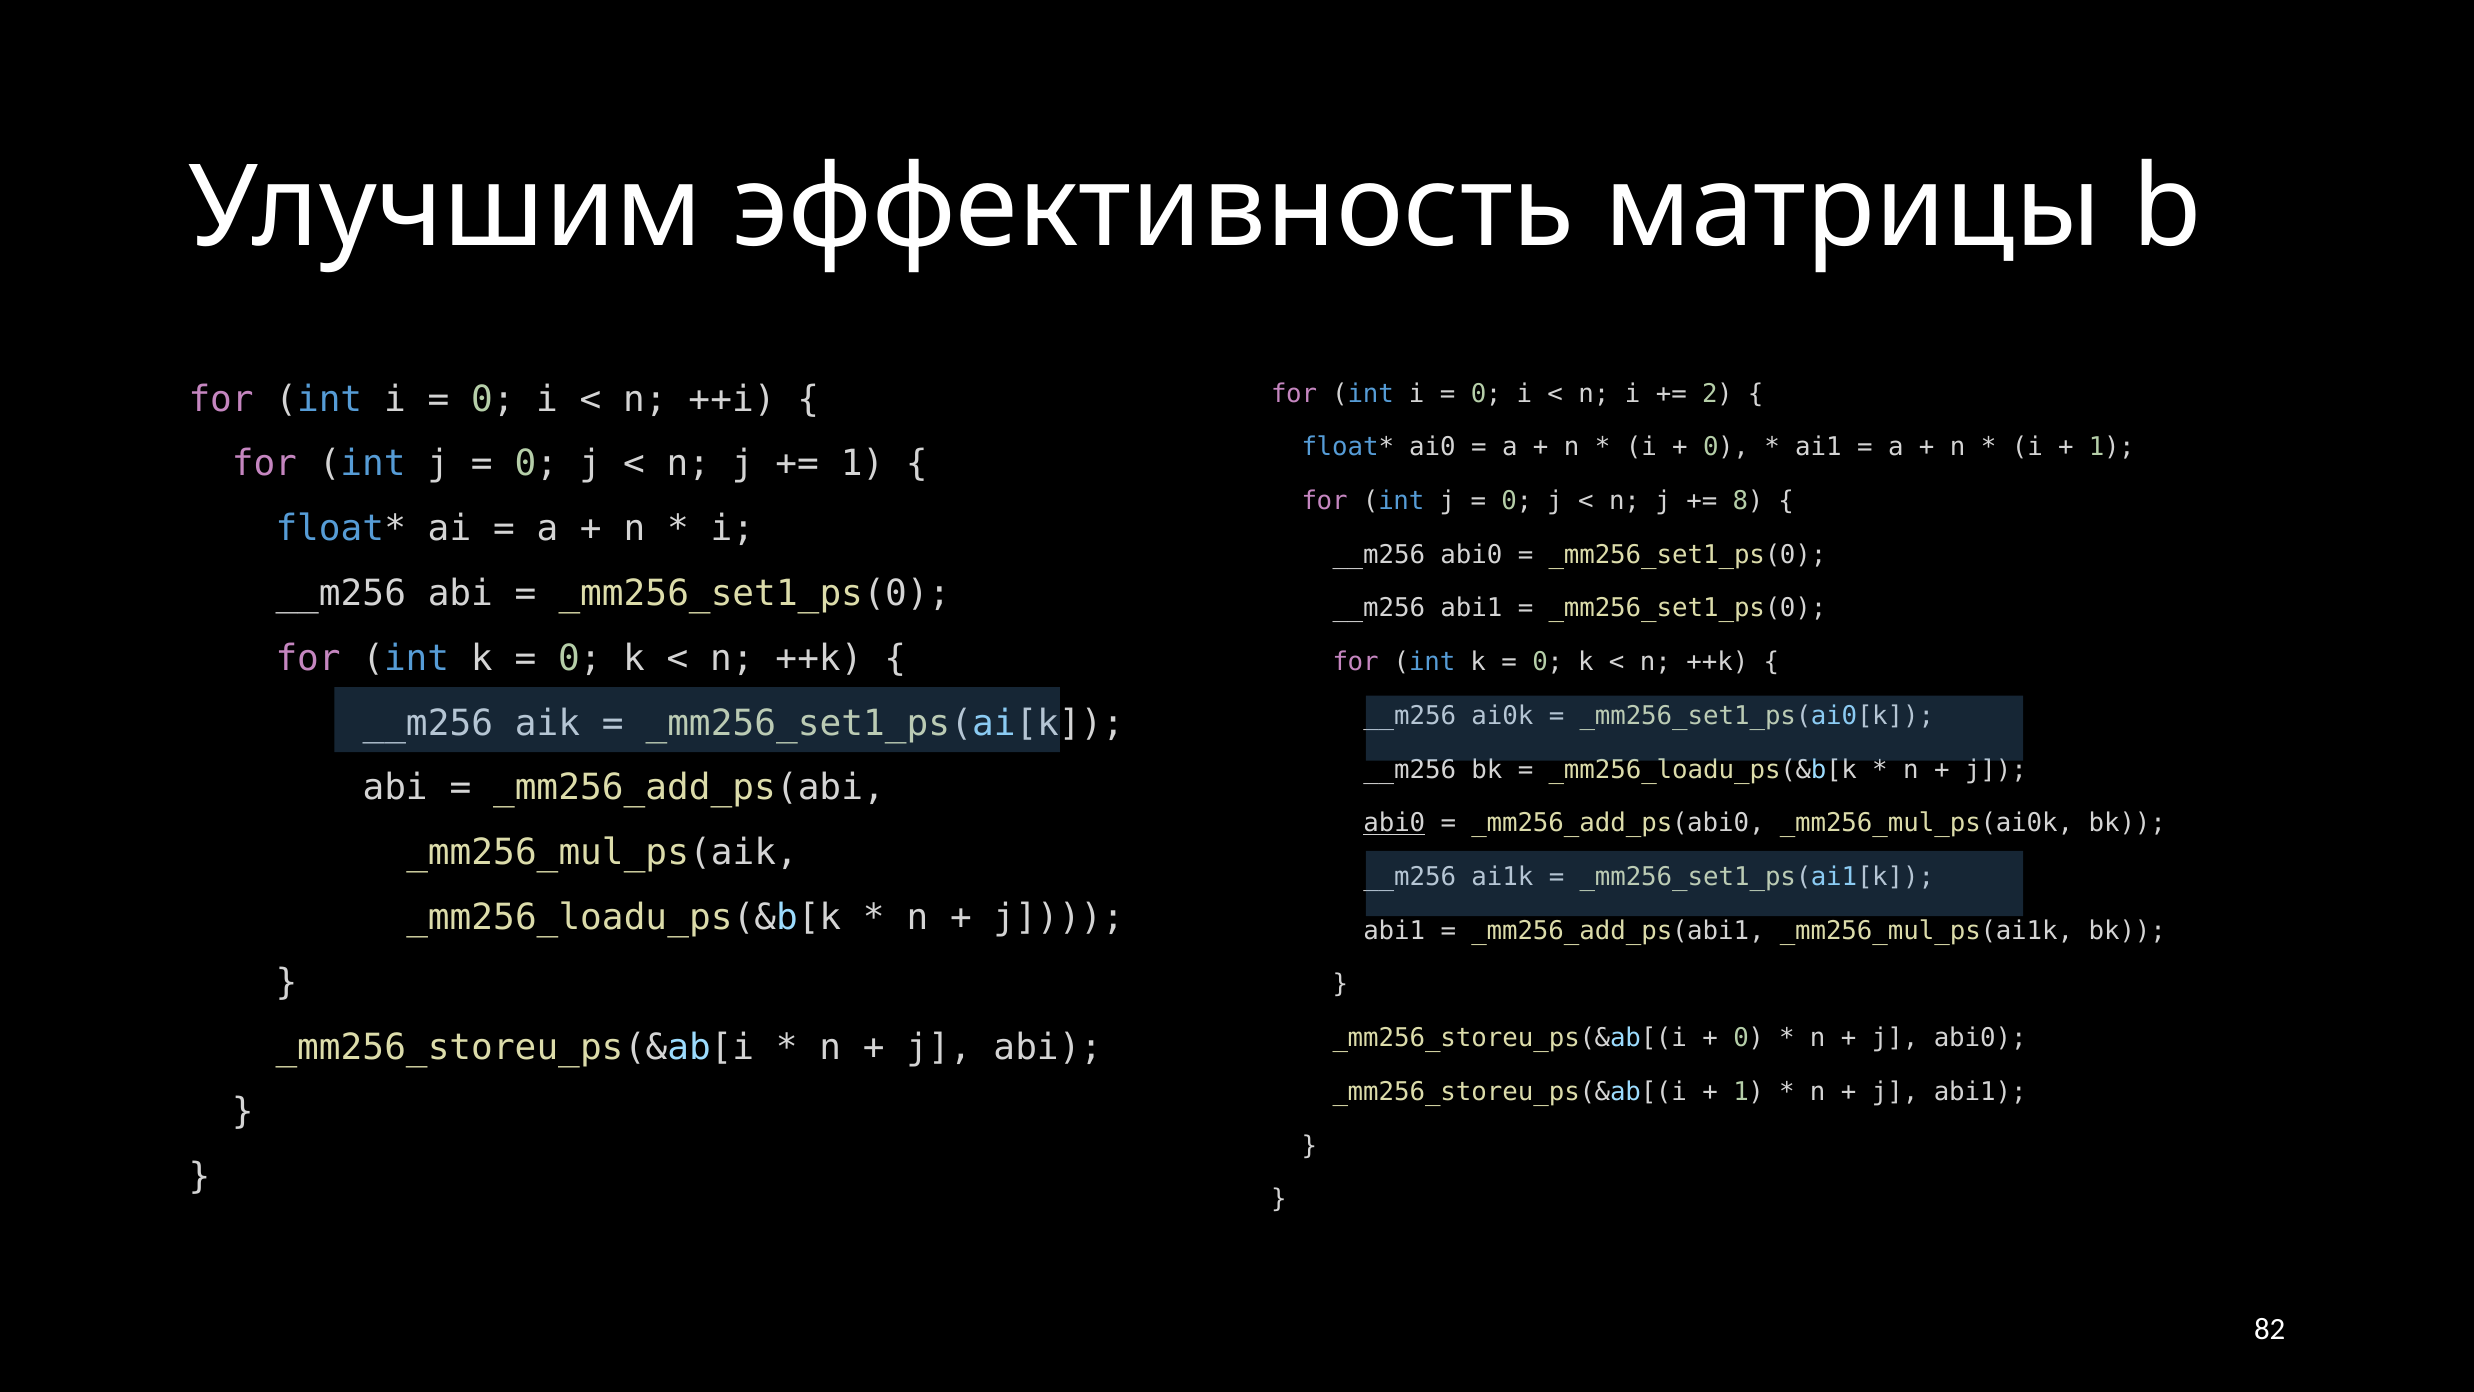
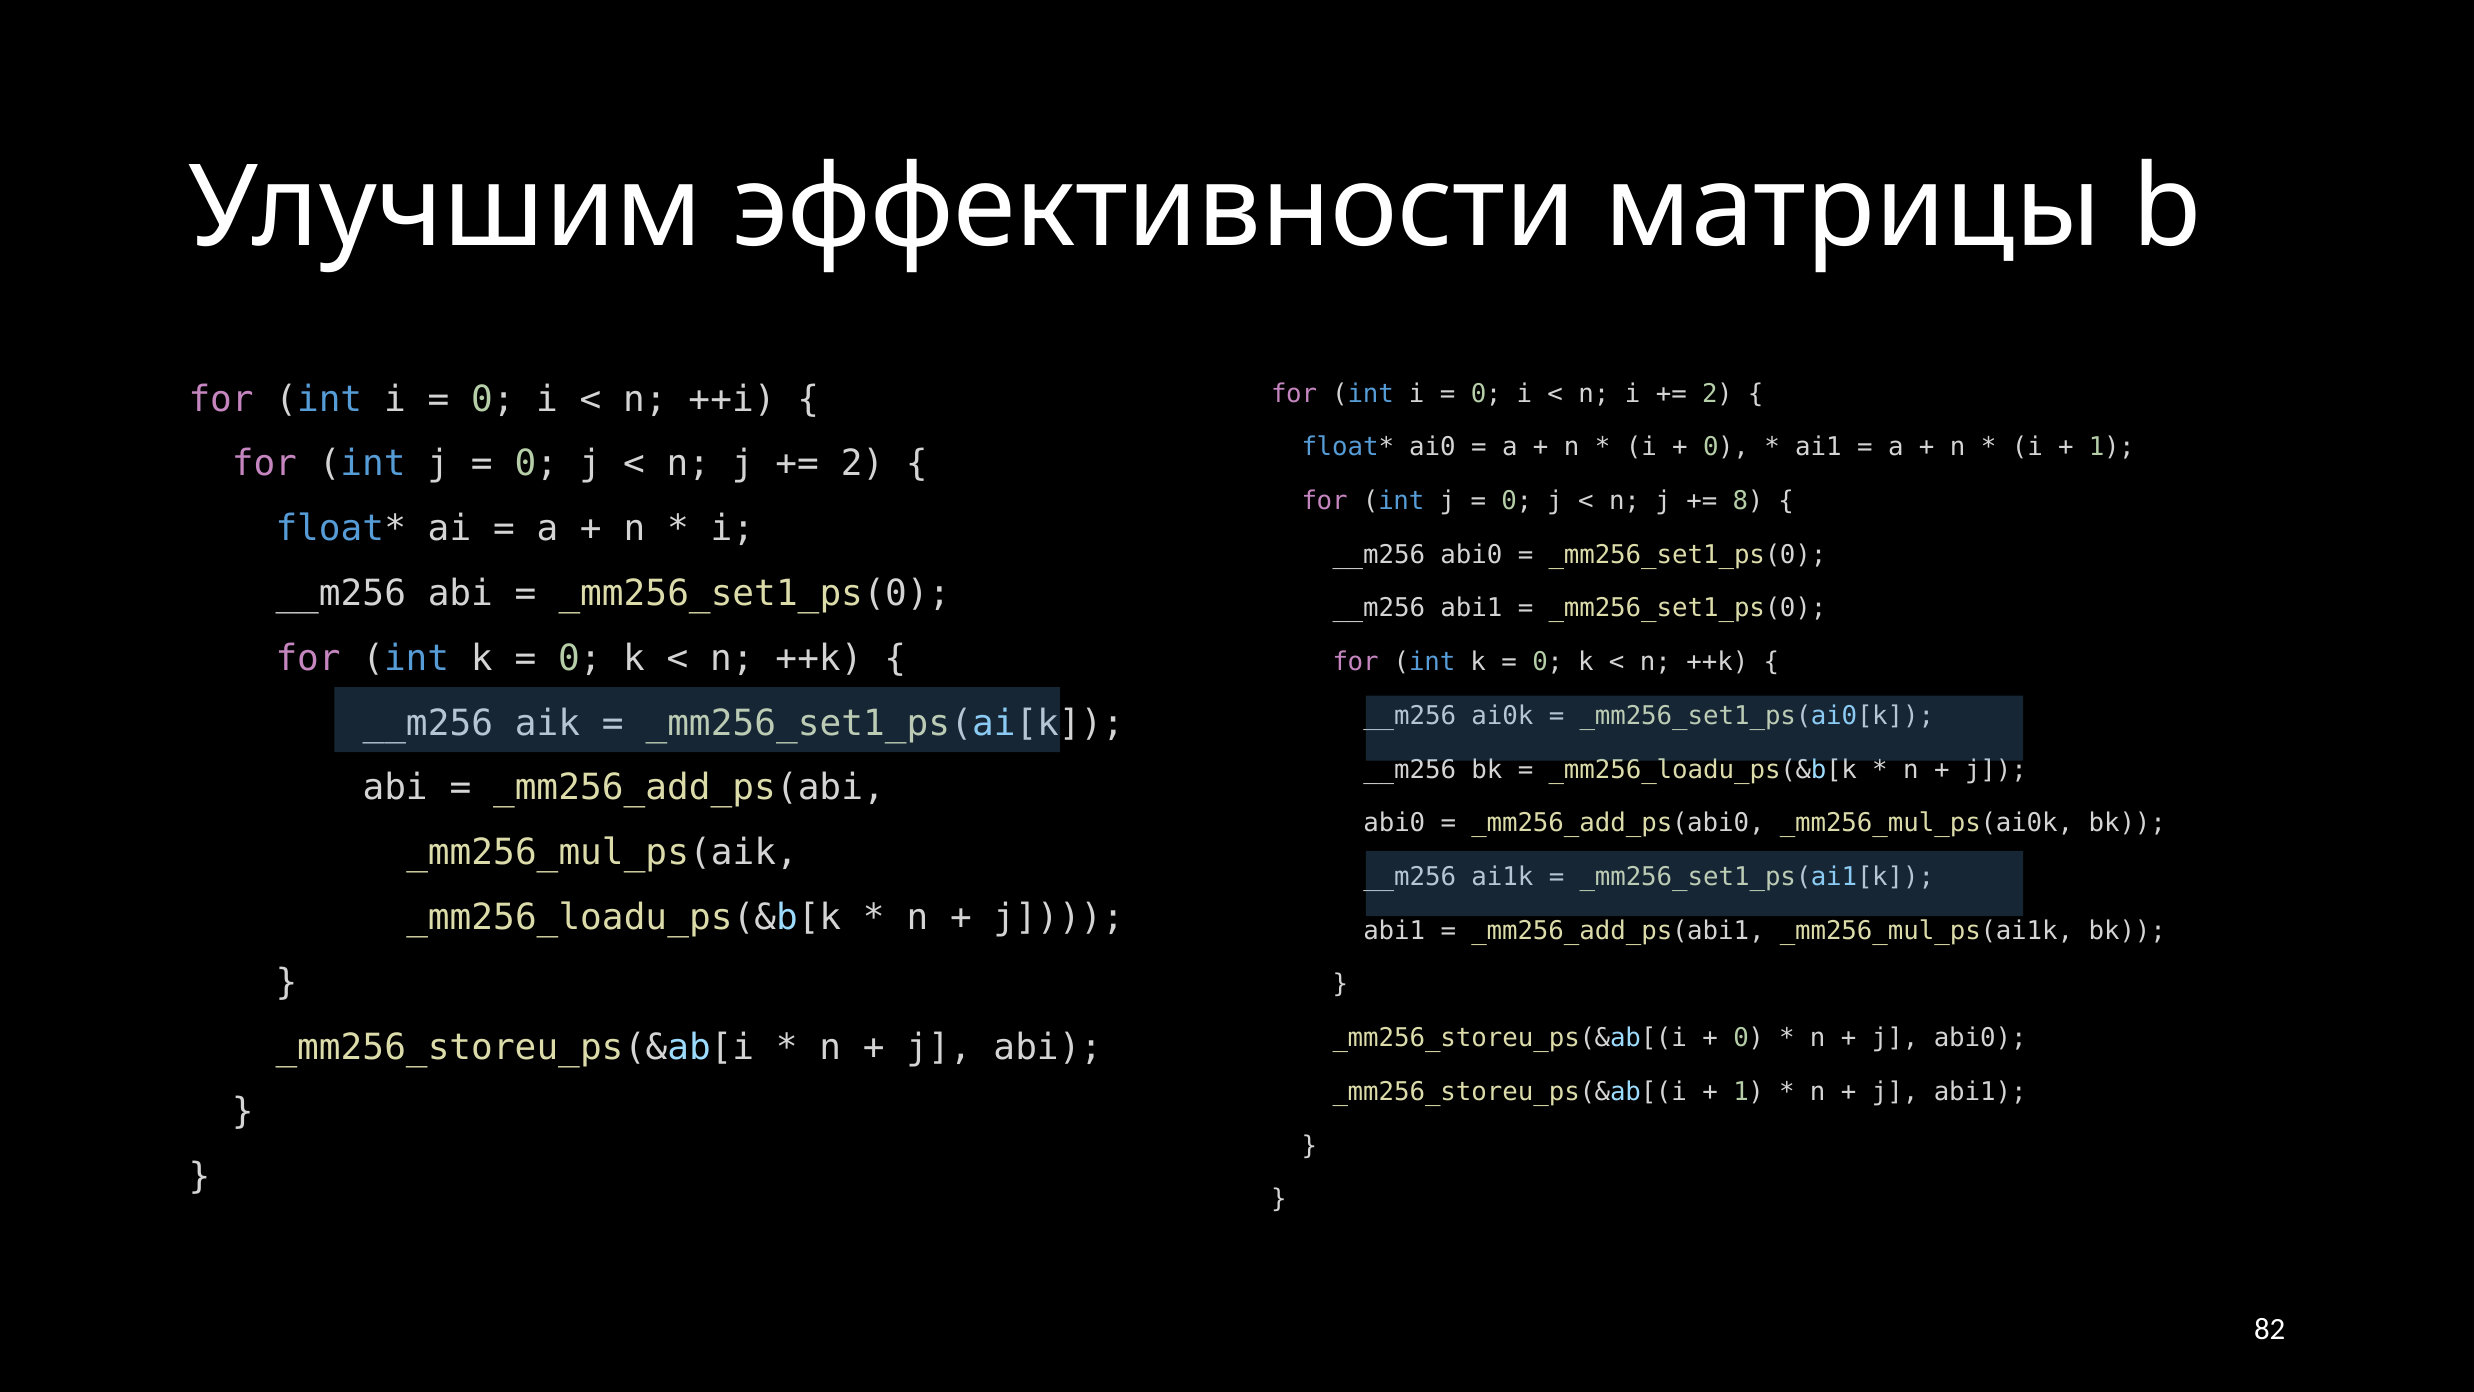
эффективность: эффективность -> эффективности
1 at (862, 464): 1 -> 2
abi0 at (1394, 823) underline: present -> none
